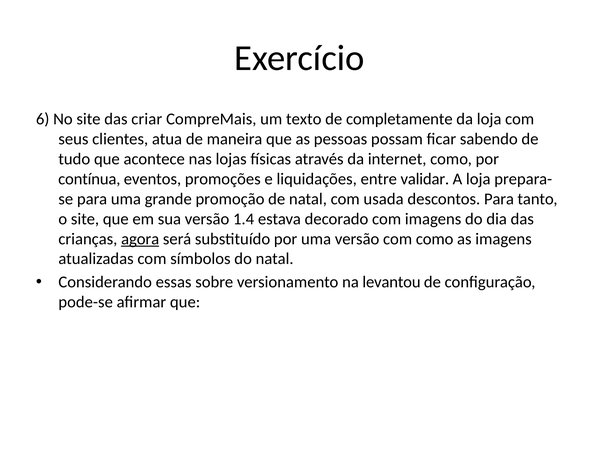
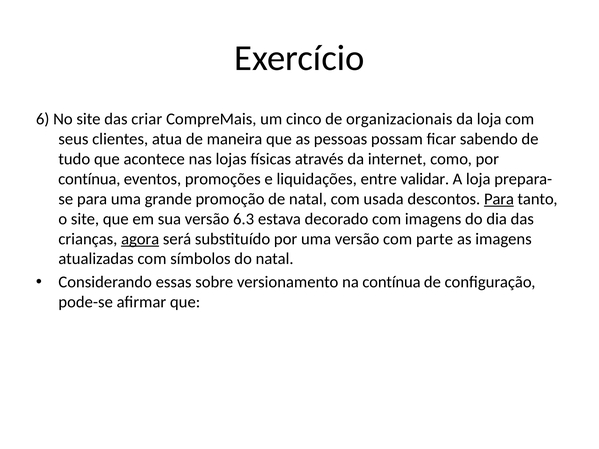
texto: texto -> cinco
completamente: completamente -> organizacionais
Para at (499, 199) underline: none -> present
1.4: 1.4 -> 6.3
com como: como -> parte
na levantou: levantou -> contínua
